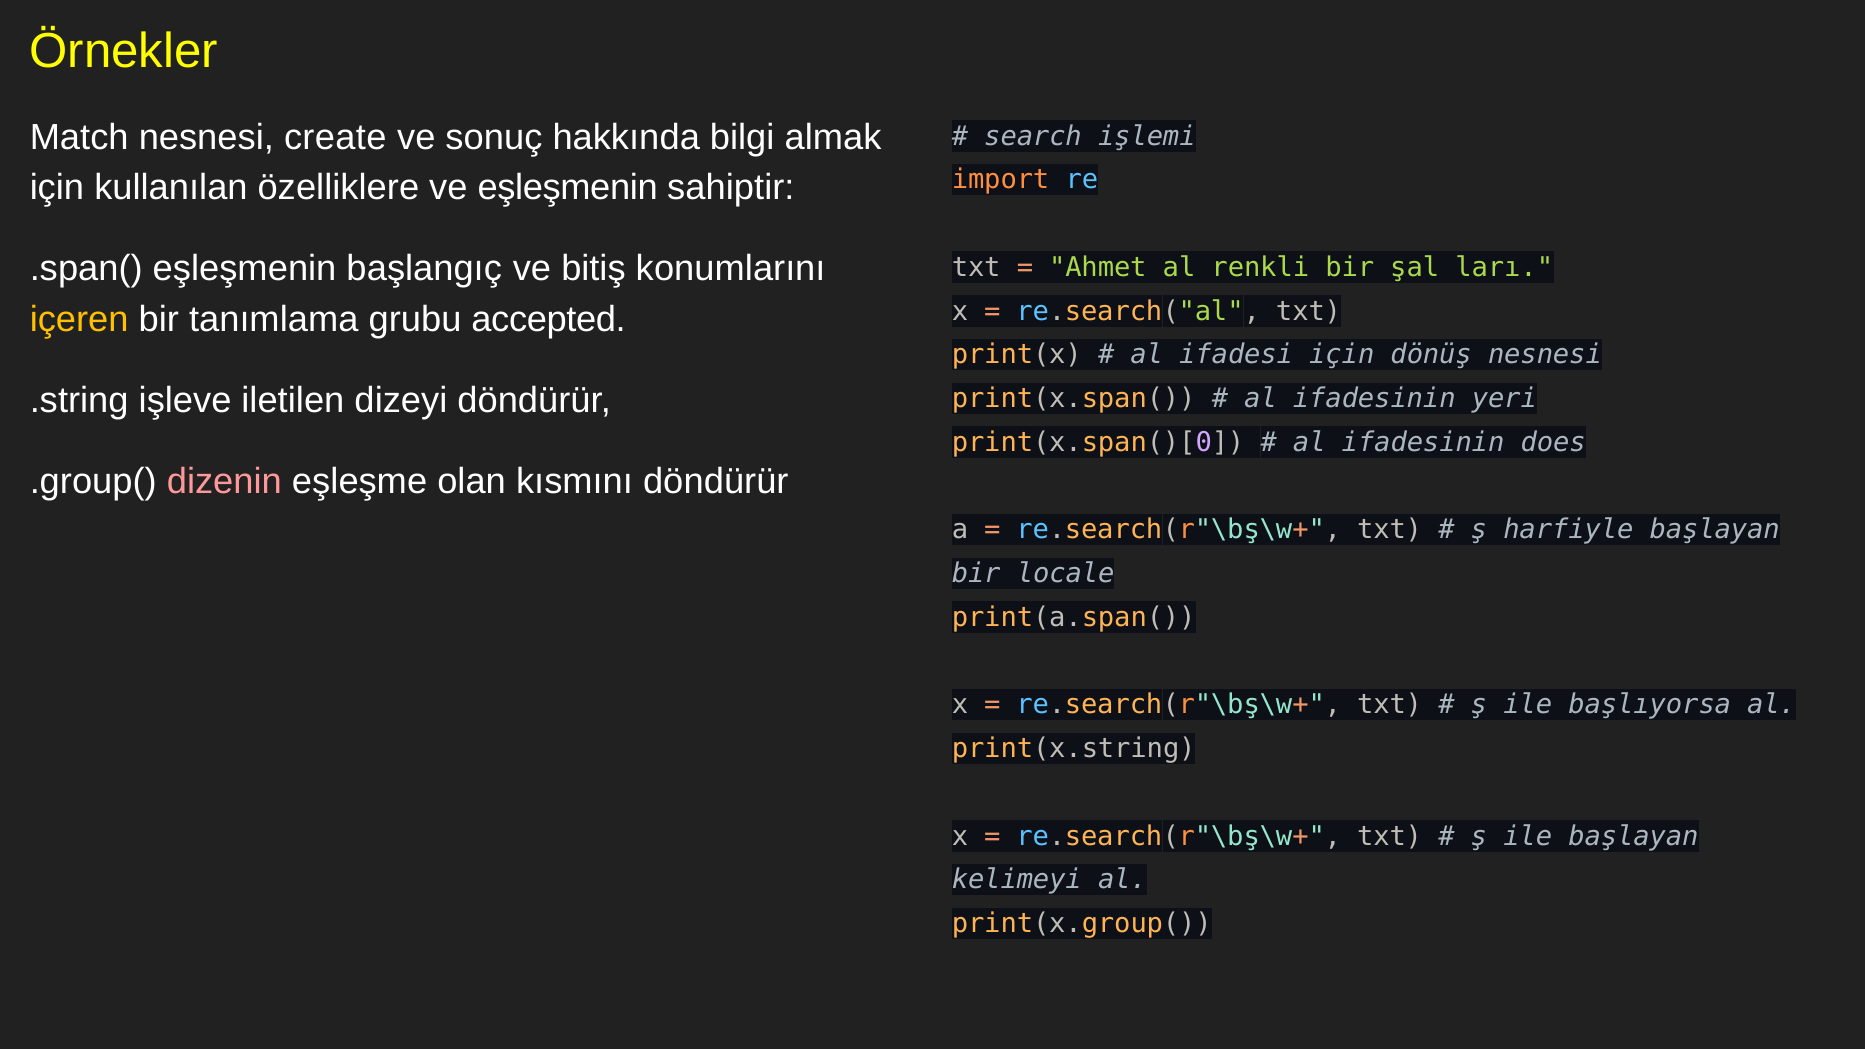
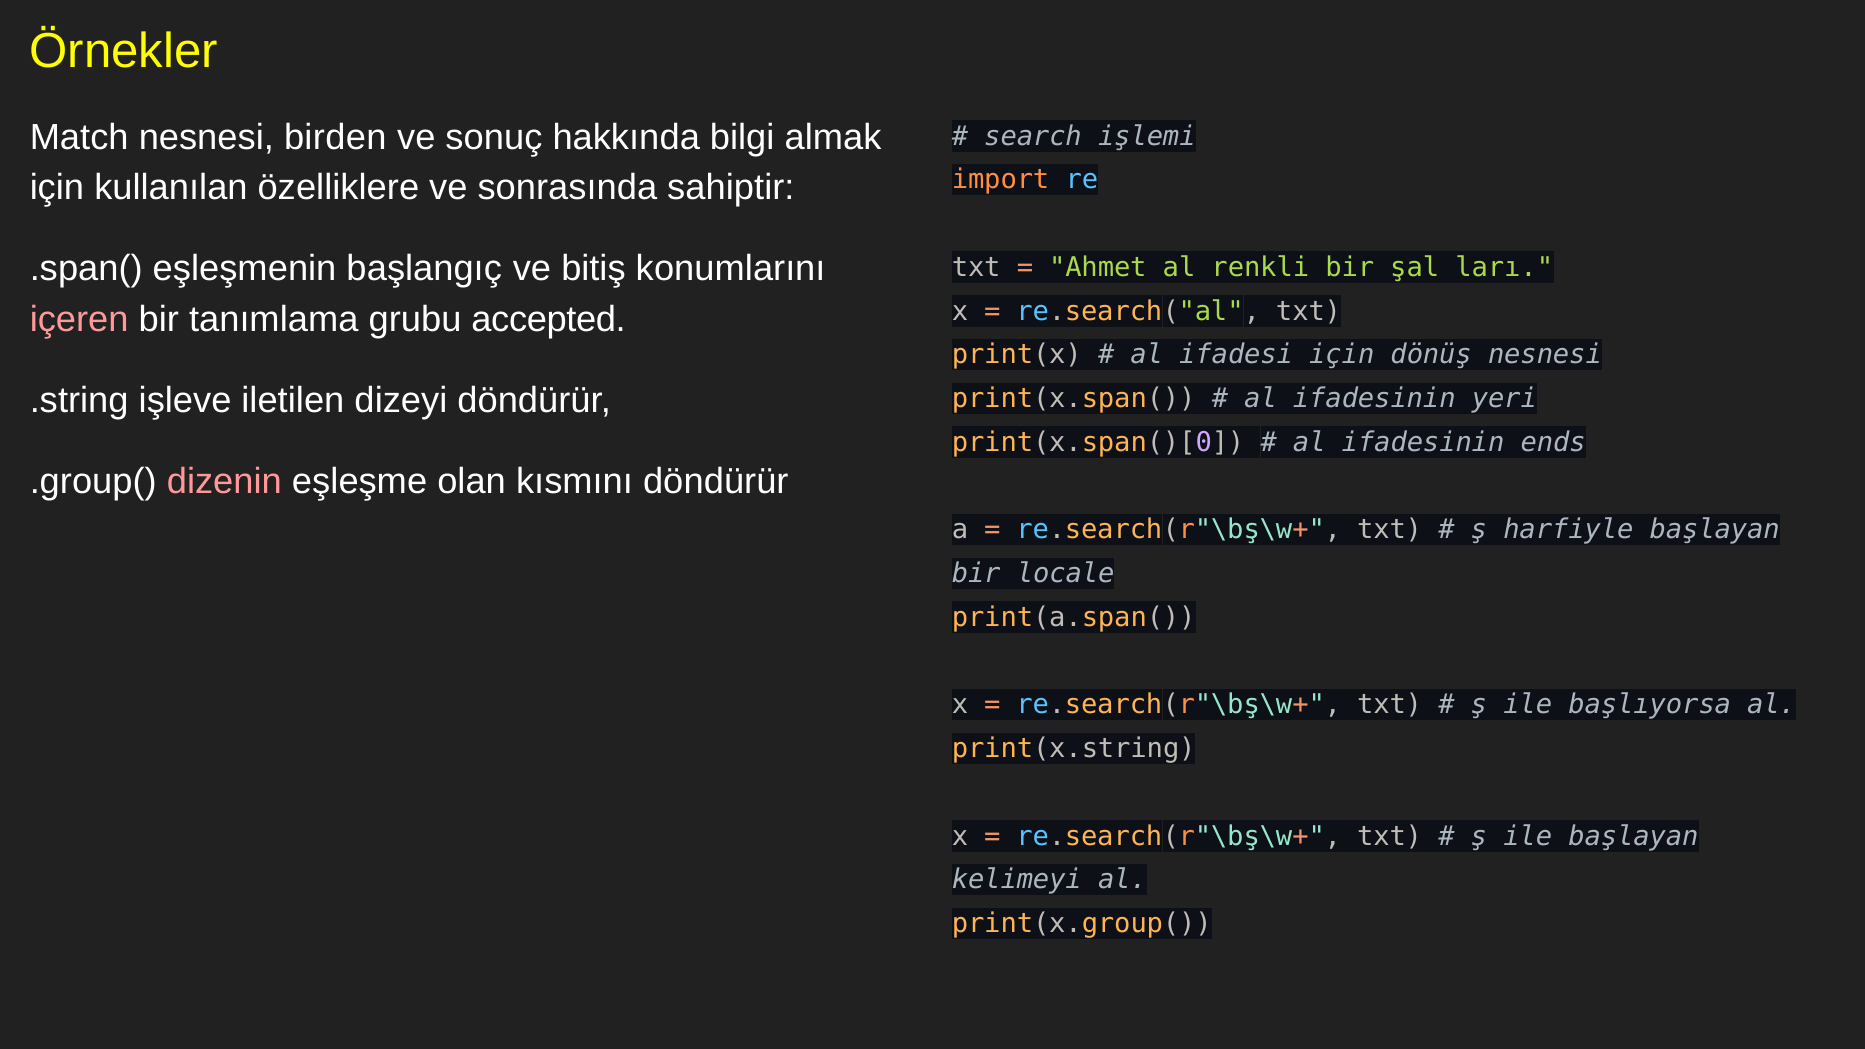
create: create -> birden
ve eşleşmenin: eşleşmenin -> sonrasında
içeren colour: yellow -> pink
does: does -> ends
